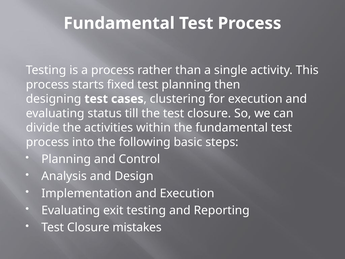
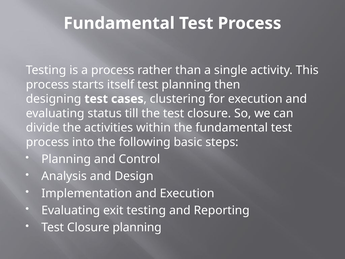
fixed: fixed -> itself
Closure mistakes: mistakes -> planning
